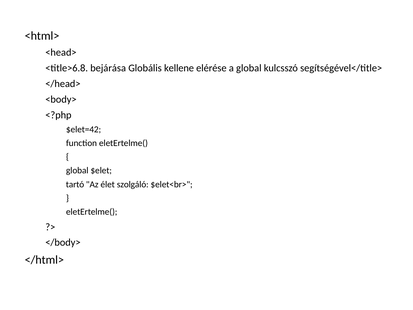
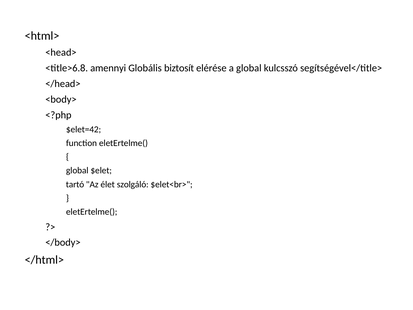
bejárása: bejárása -> amennyi
kellene: kellene -> biztosít
